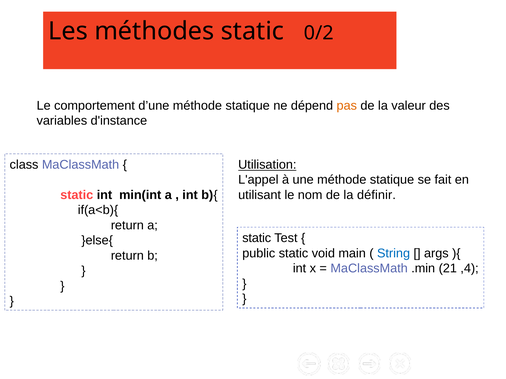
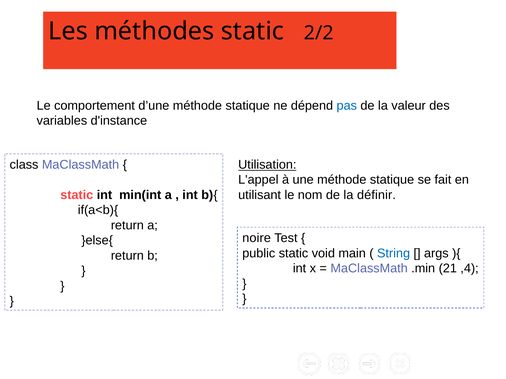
0/2: 0/2 -> 2/2
pas colour: orange -> blue
static at (257, 238): static -> noire
